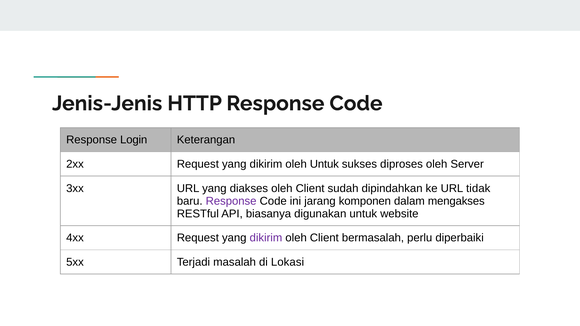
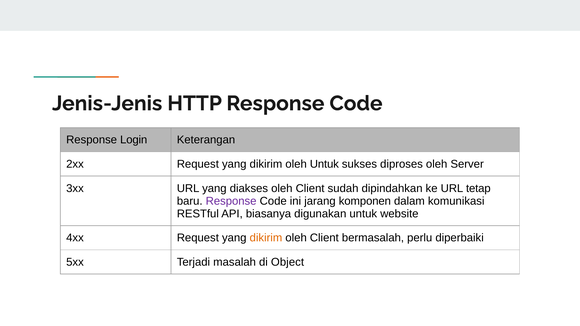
tidak: tidak -> tetap
mengakses: mengakses -> komunikasi
dikirim at (266, 238) colour: purple -> orange
Lokasi: Lokasi -> Object
